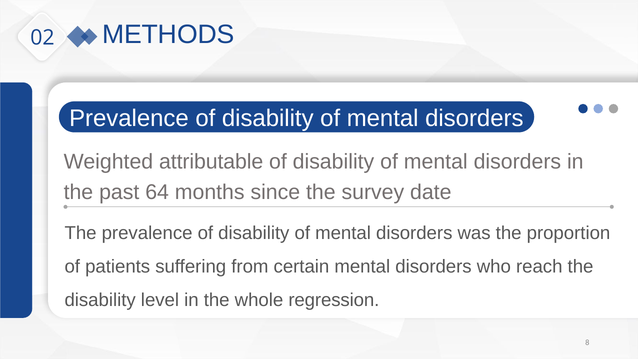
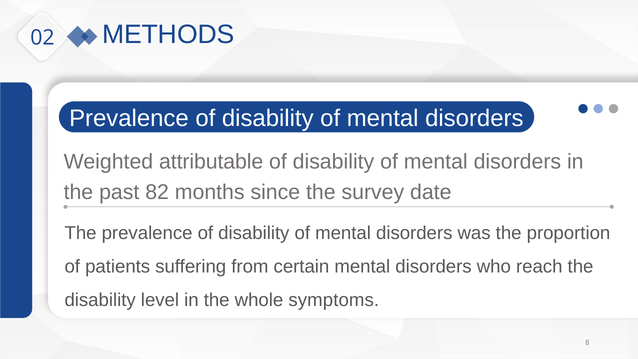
64: 64 -> 82
regression: regression -> symptoms
